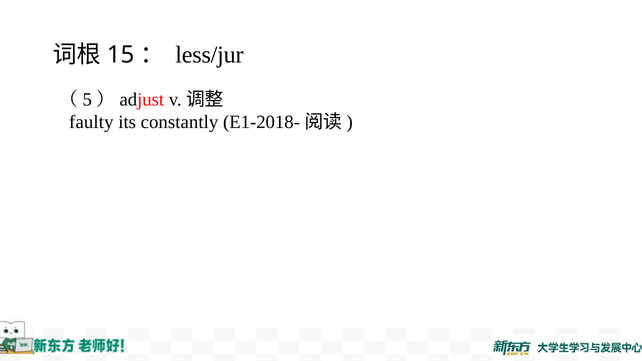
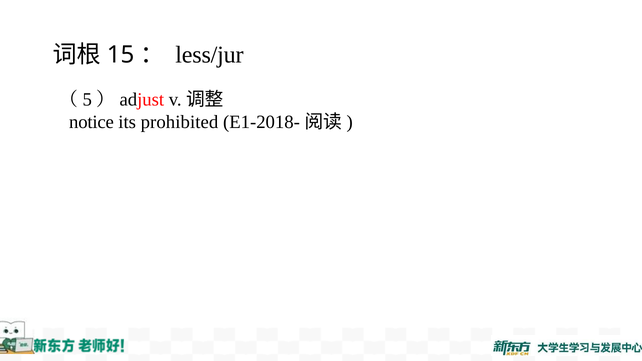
faulty: faulty -> notice
constantly: constantly -> prohibited
